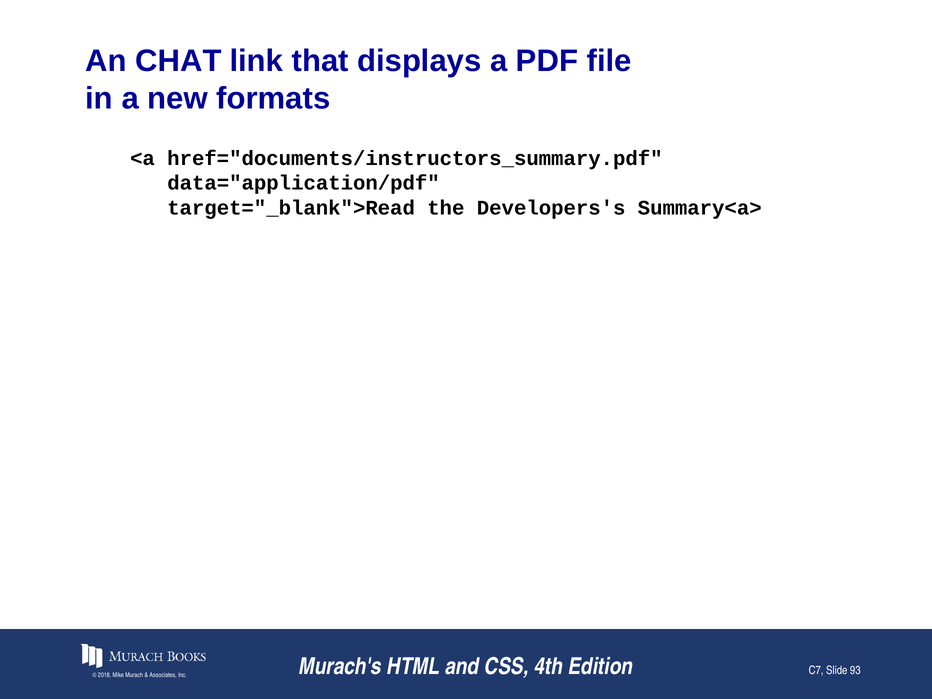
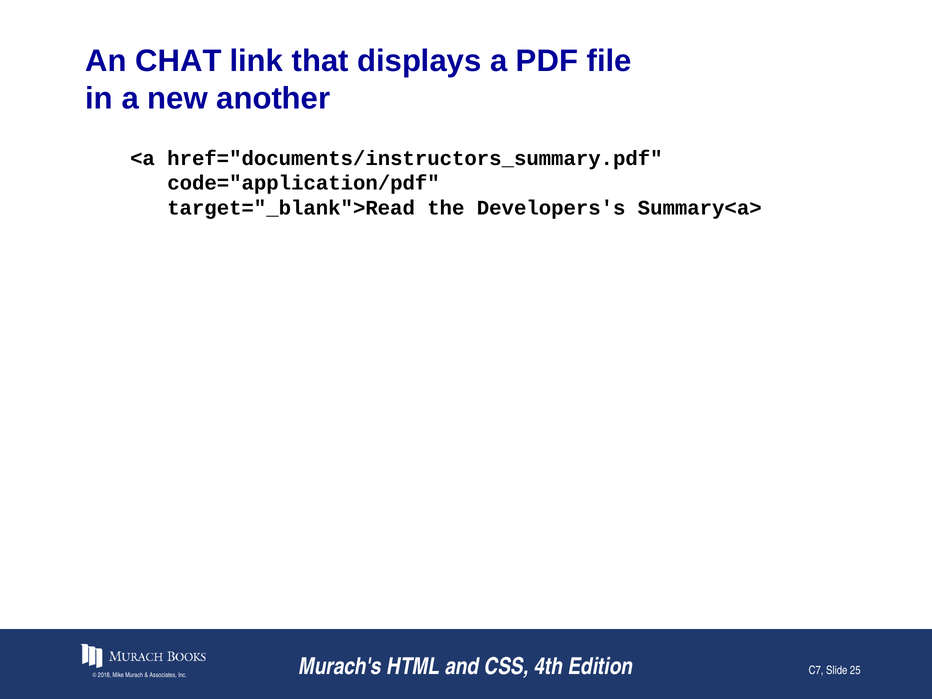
formats: formats -> another
data="application/pdf: data="application/pdf -> code="application/pdf
93: 93 -> 25
